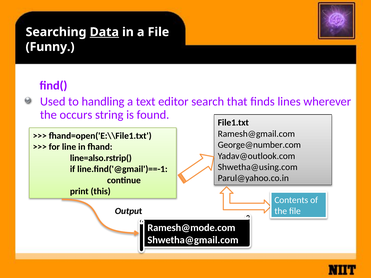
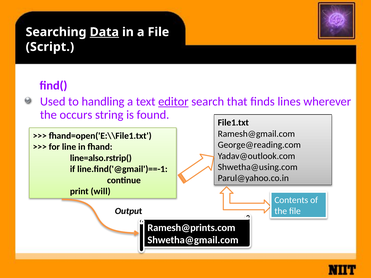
Funny: Funny -> Script
editor underline: none -> present
George@number.com: George@number.com -> George@reading.com
this: this -> will
Ramesh@mode.com: Ramesh@mode.com -> Ramesh@prints.com
